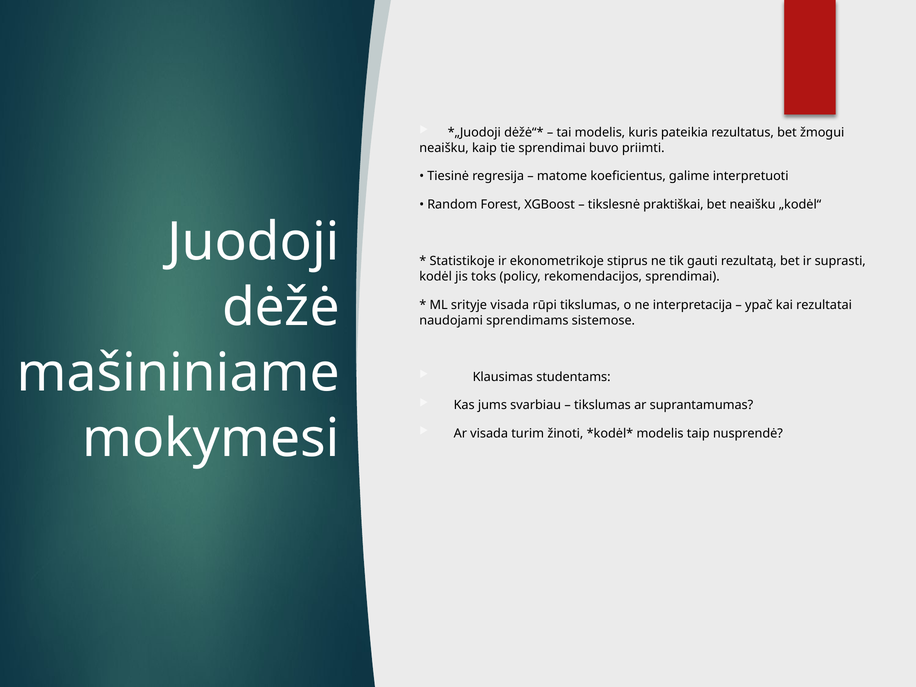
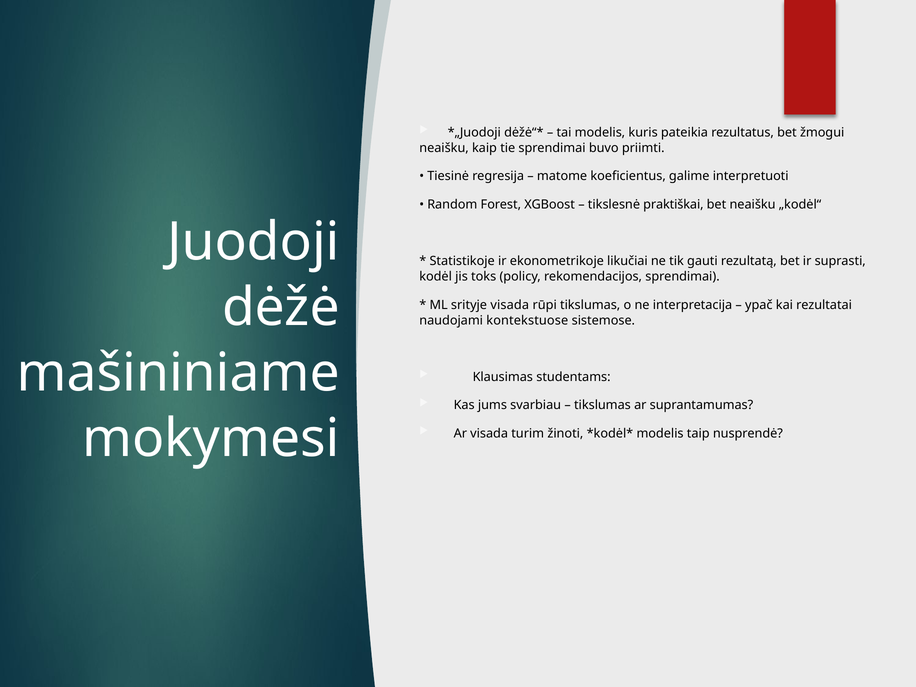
stiprus: stiprus -> likučiai
sprendimams: sprendimams -> kontekstuose
